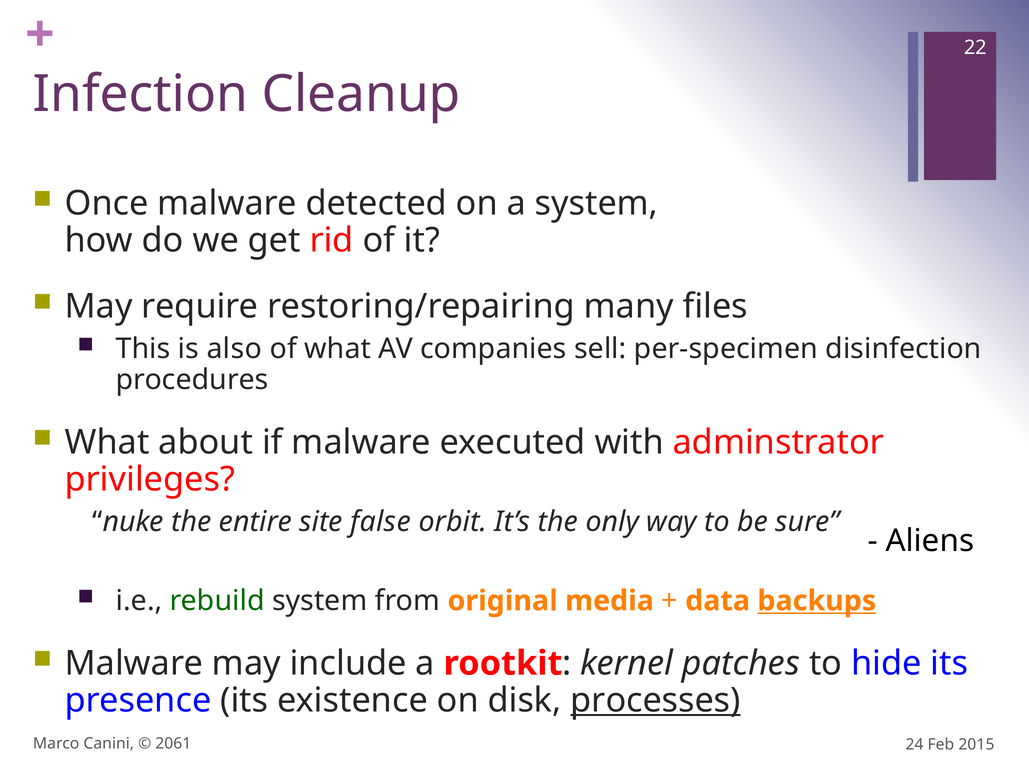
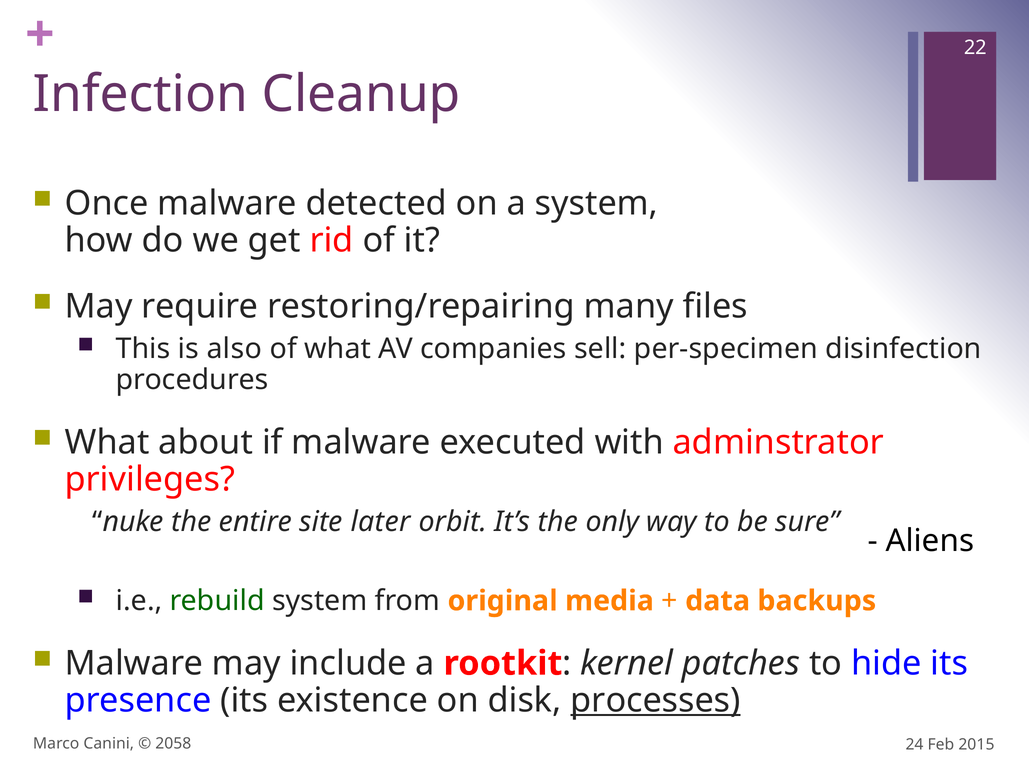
false: false -> later
backups underline: present -> none
2061: 2061 -> 2058
